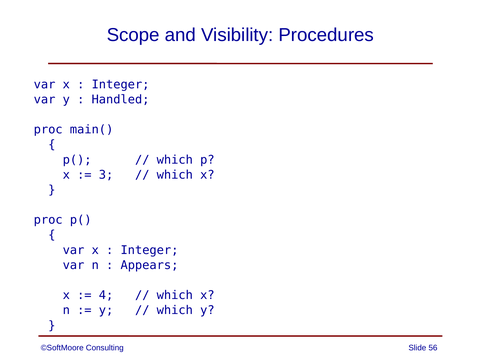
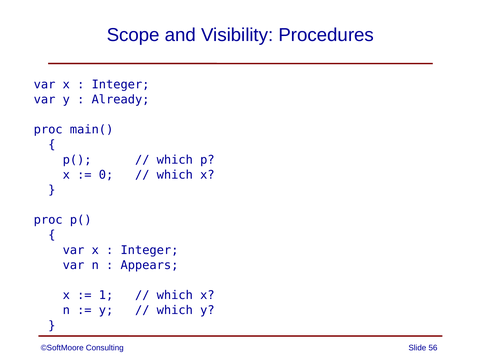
Handled: Handled -> Already
3: 3 -> 0
4: 4 -> 1
